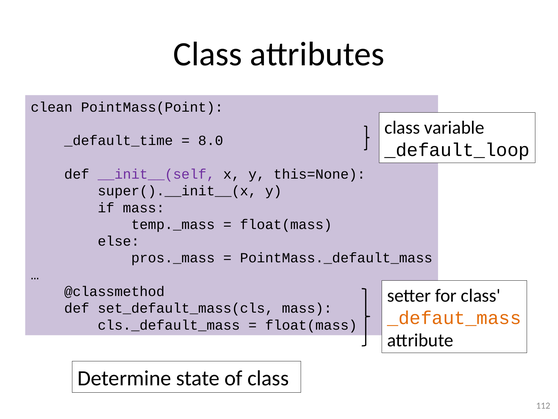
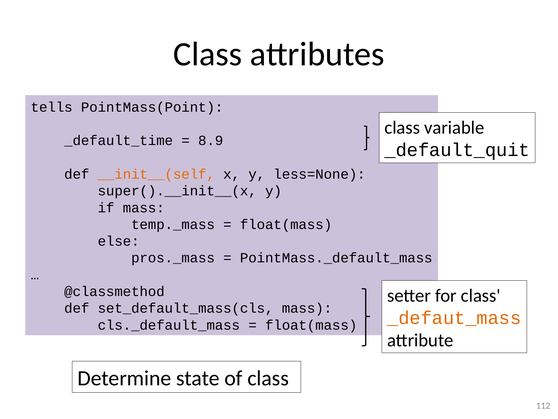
clean: clean -> tells
8.0: 8.0 -> 8.9
_default_loop: _default_loop -> _default_quit
__init__(self colour: purple -> orange
this=None: this=None -> less=None
